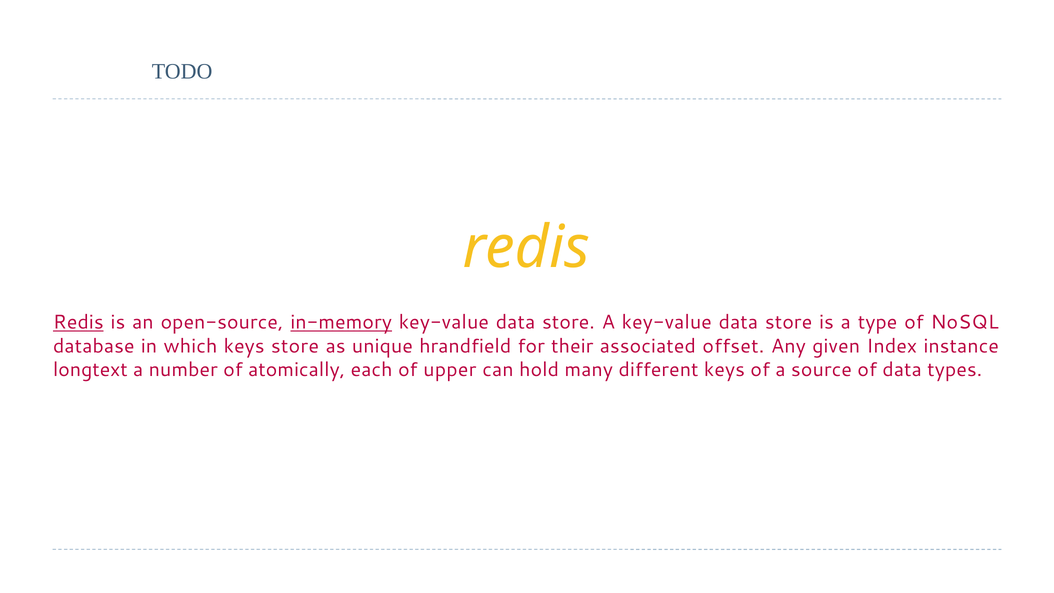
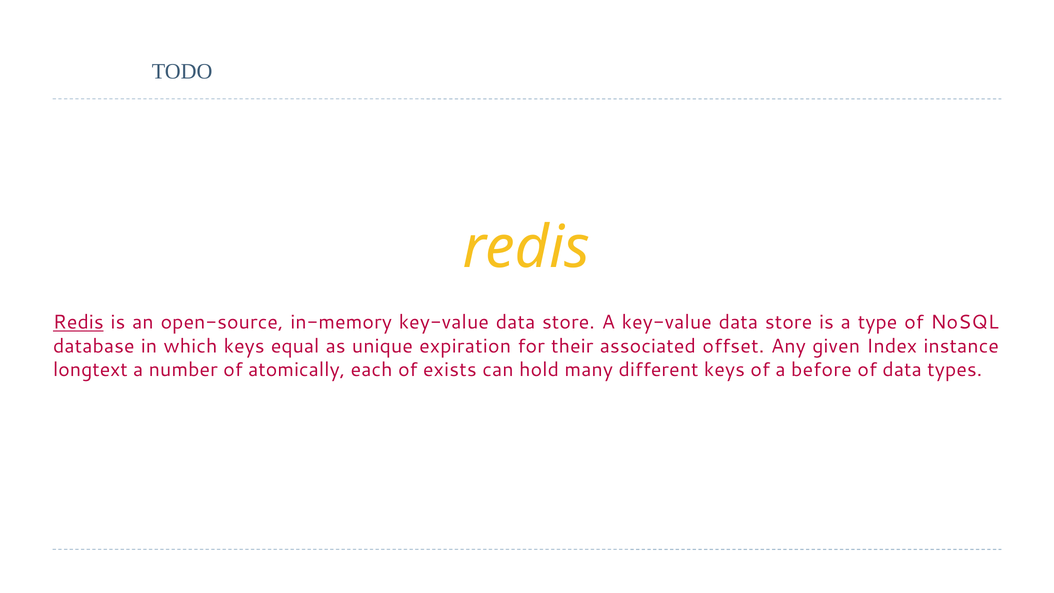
in-memory underline: present -> none
keys store: store -> equal
hrandfield: hrandfield -> expiration
upper: upper -> exists
source: source -> before
